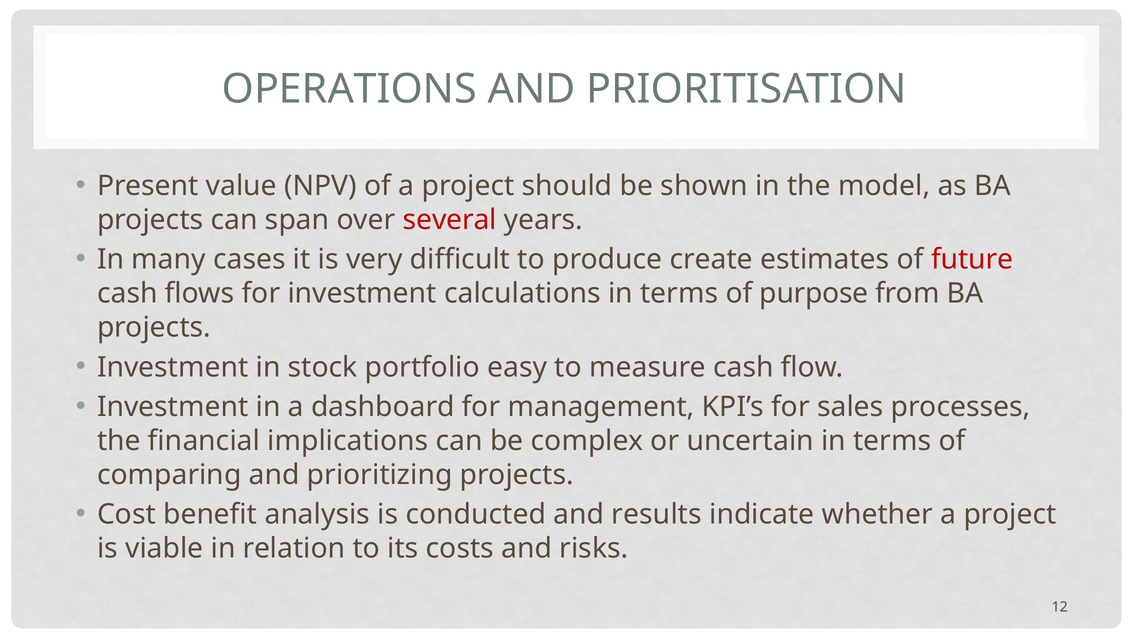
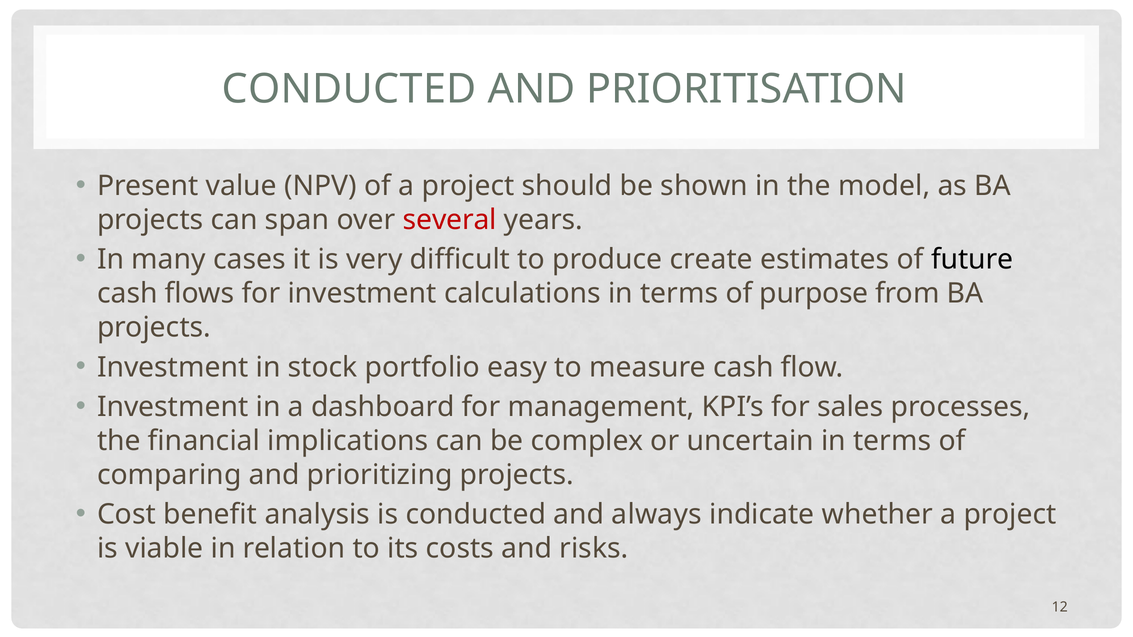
OPERATIONS at (349, 89): OPERATIONS -> CONDUCTED
future colour: red -> black
results: results -> always
